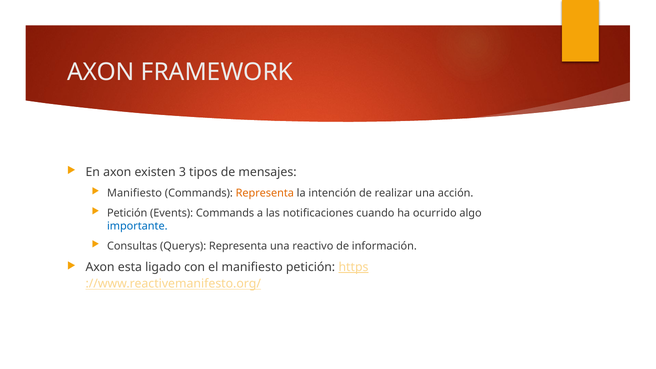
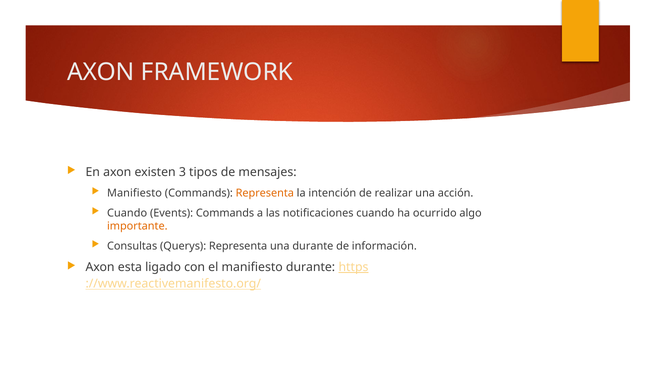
Petición at (127, 213): Petición -> Cuando
importante colour: blue -> orange
una reactivo: reactivo -> durante
manifiesto petición: petición -> durante
